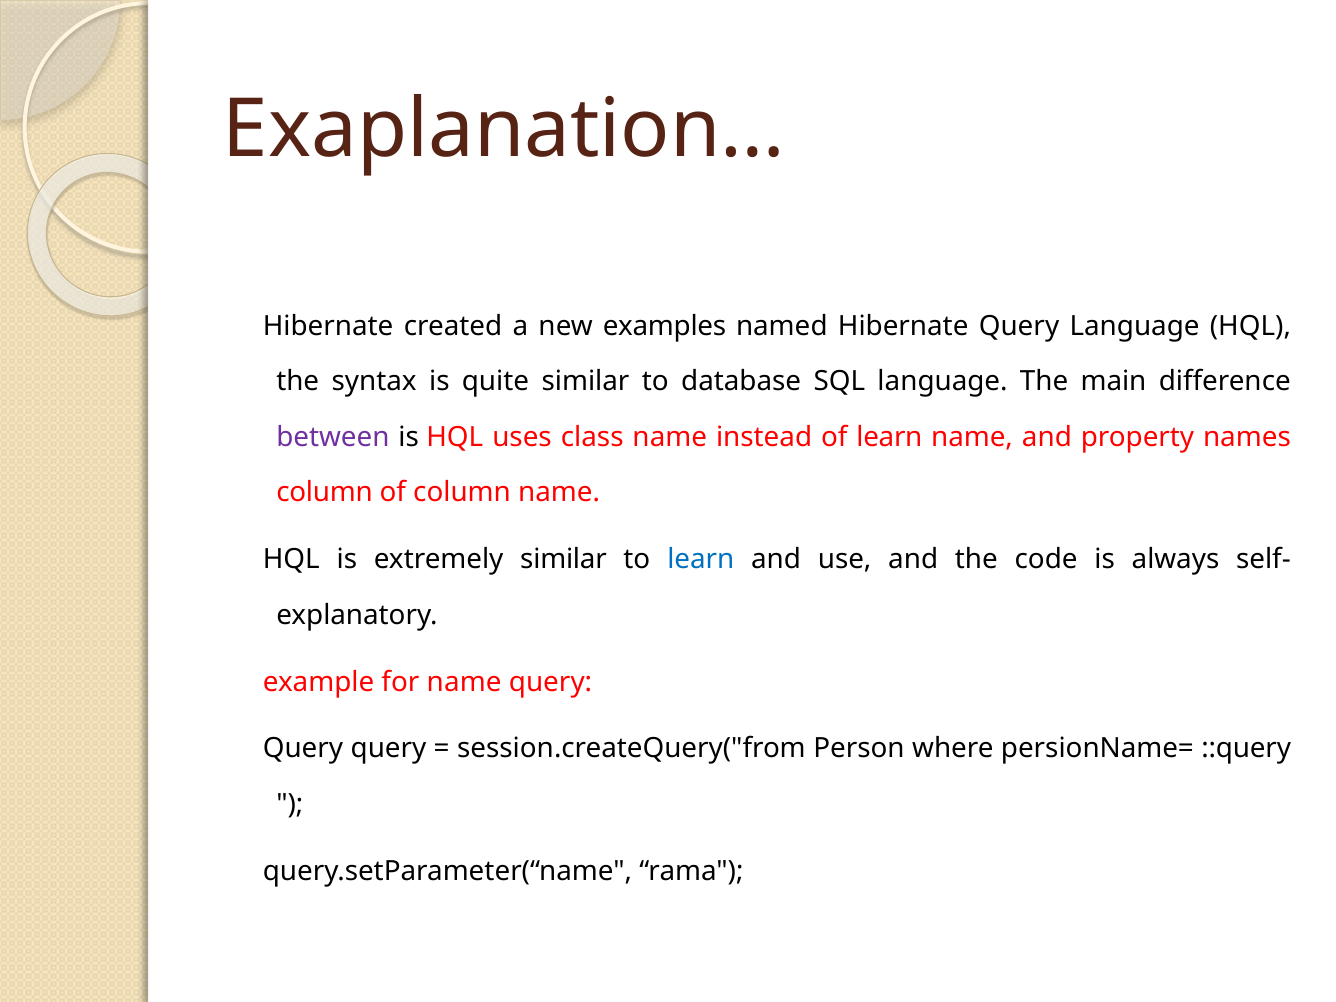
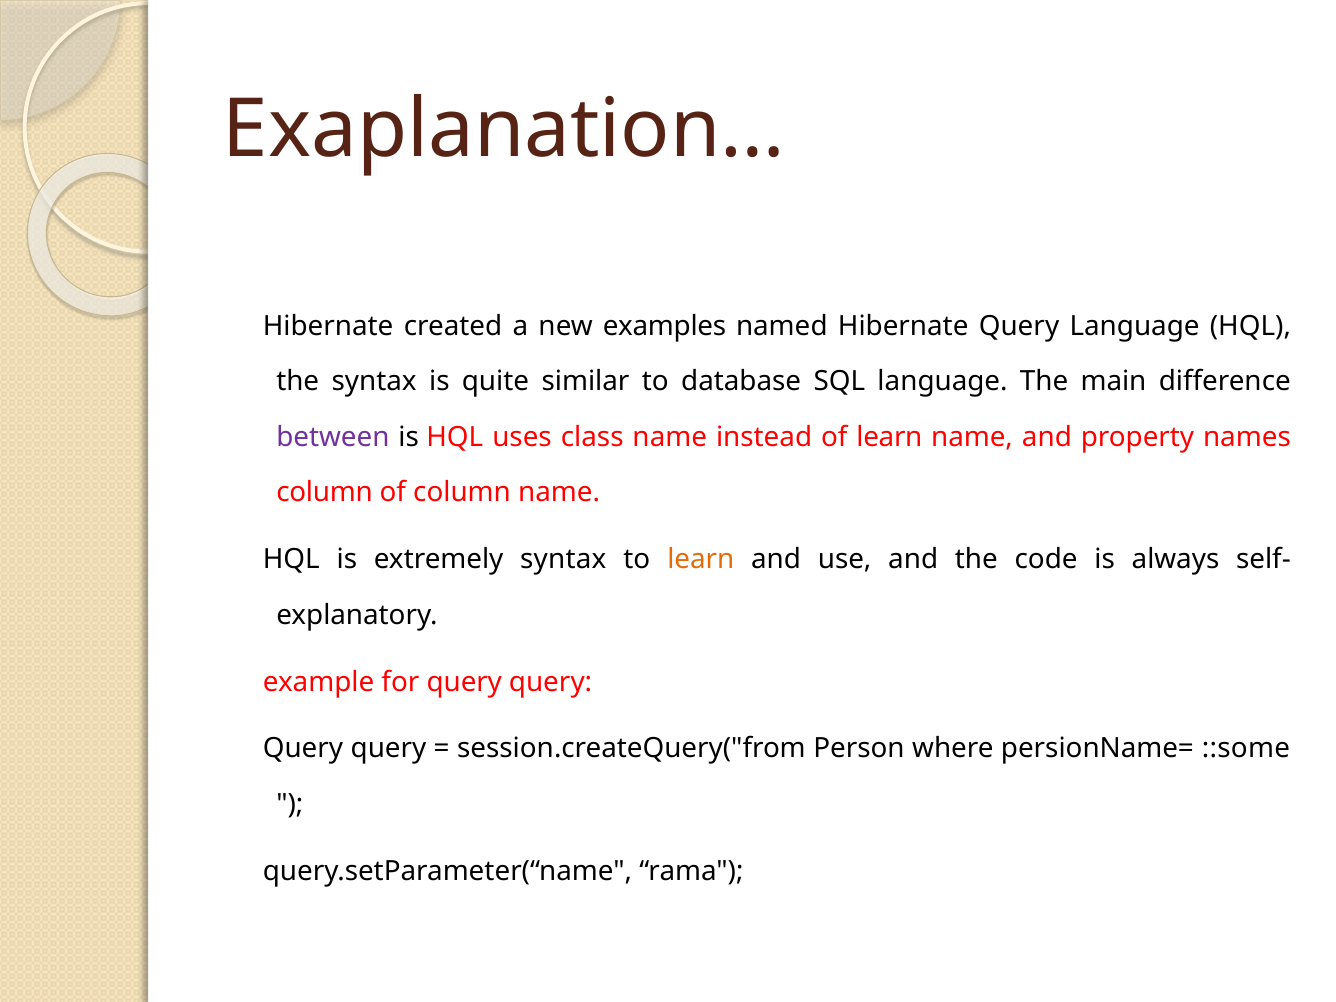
extremely similar: similar -> syntax
learn at (701, 560) colour: blue -> orange
for name: name -> query
::query: ::query -> ::some
